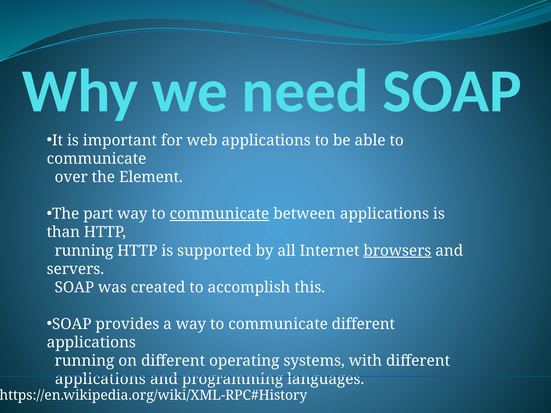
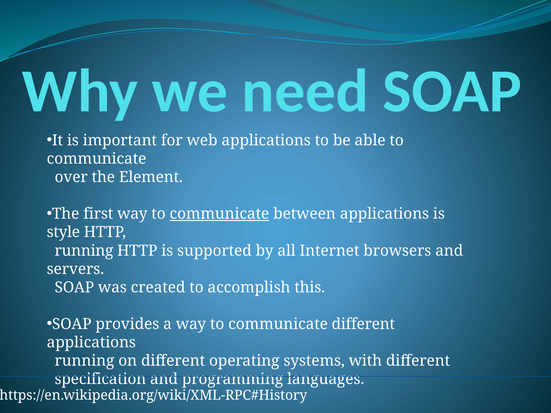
part: part -> first
than: than -> style
browsers underline: present -> none
applications at (100, 379): applications -> specification
